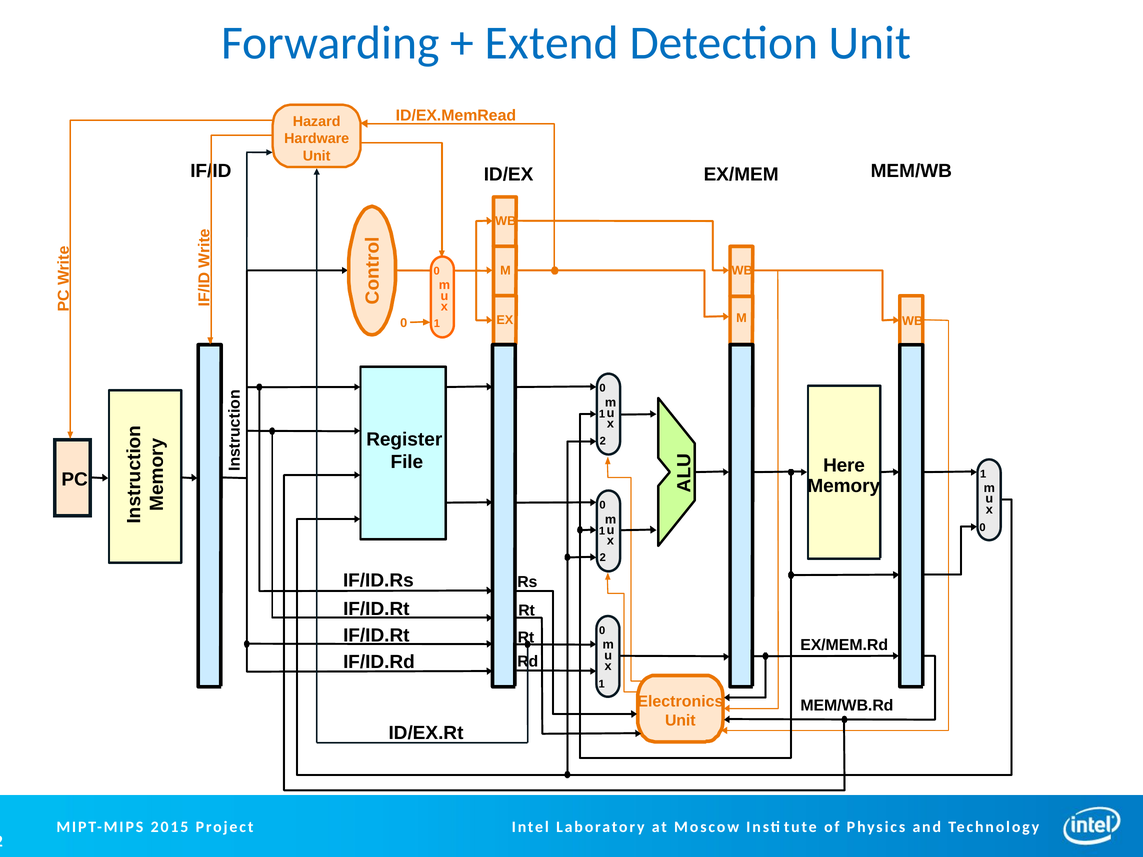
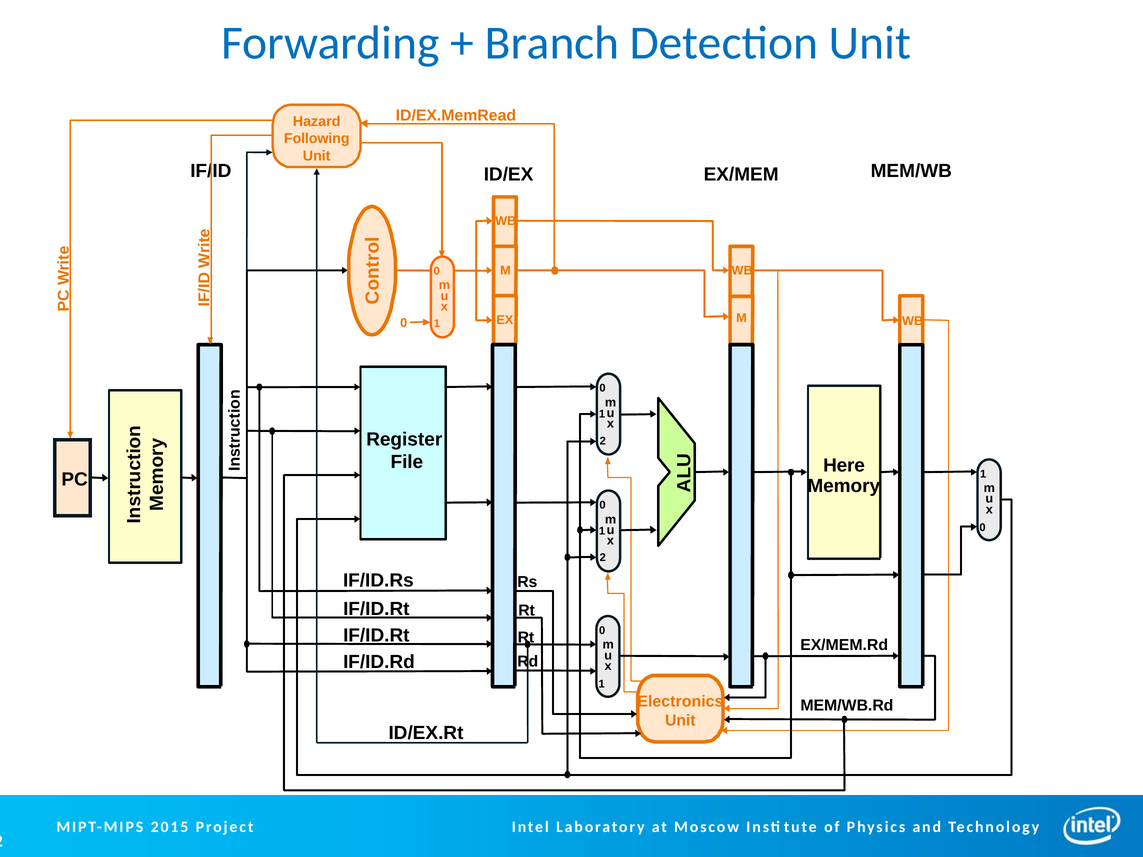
Extend: Extend -> Branch
Hardware: Hardware -> Following
